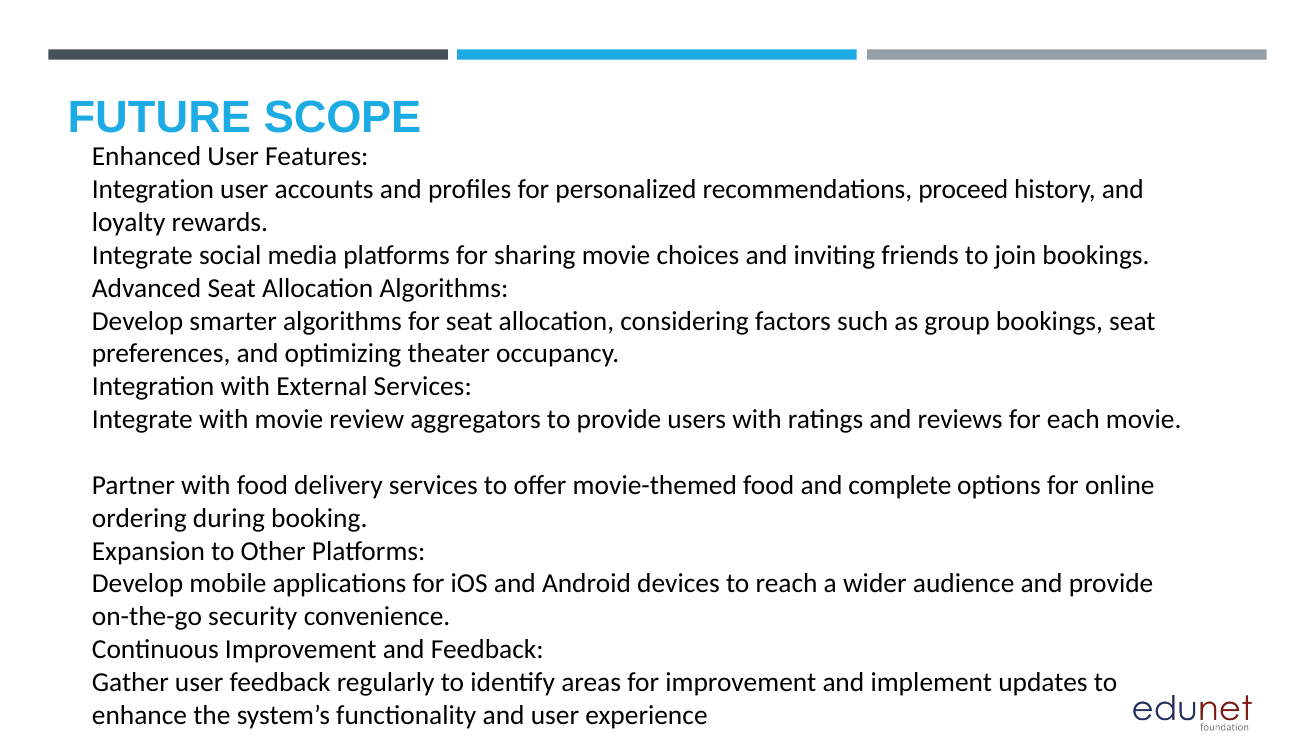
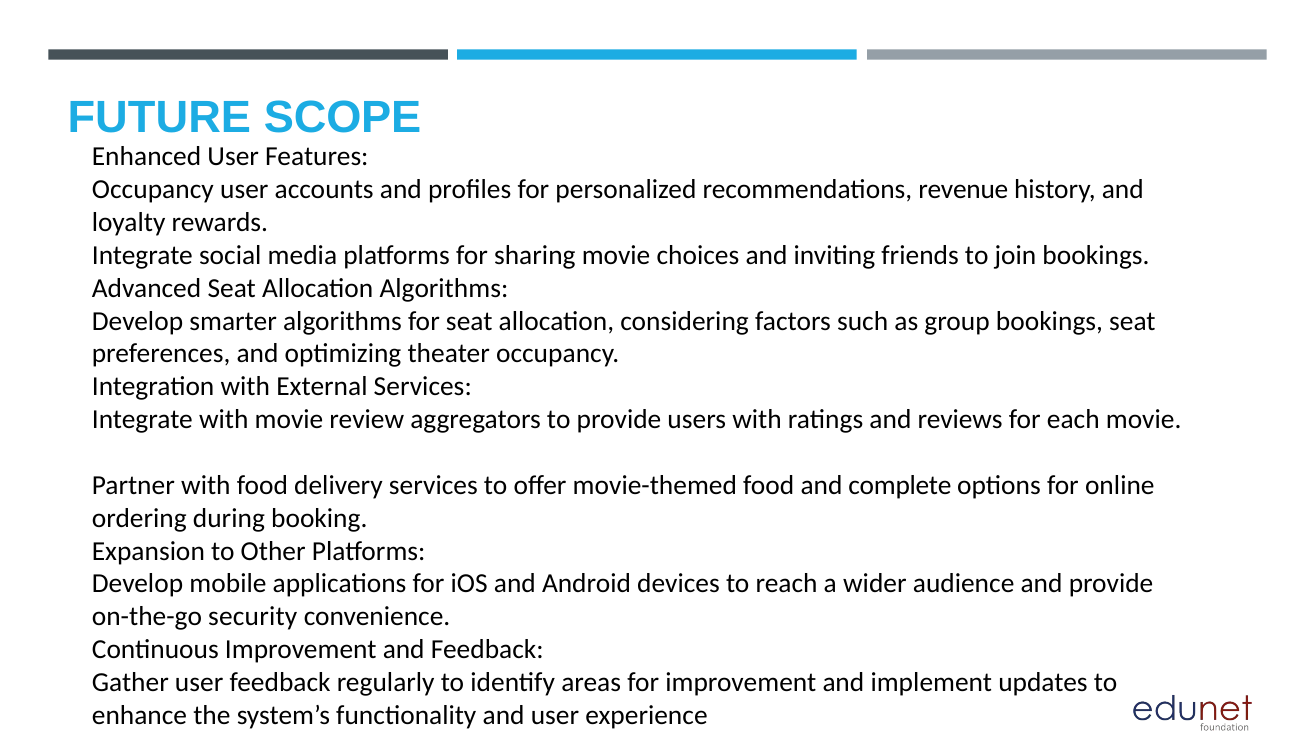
Integration at (153, 190): Integration -> Occupancy
proceed: proceed -> revenue
